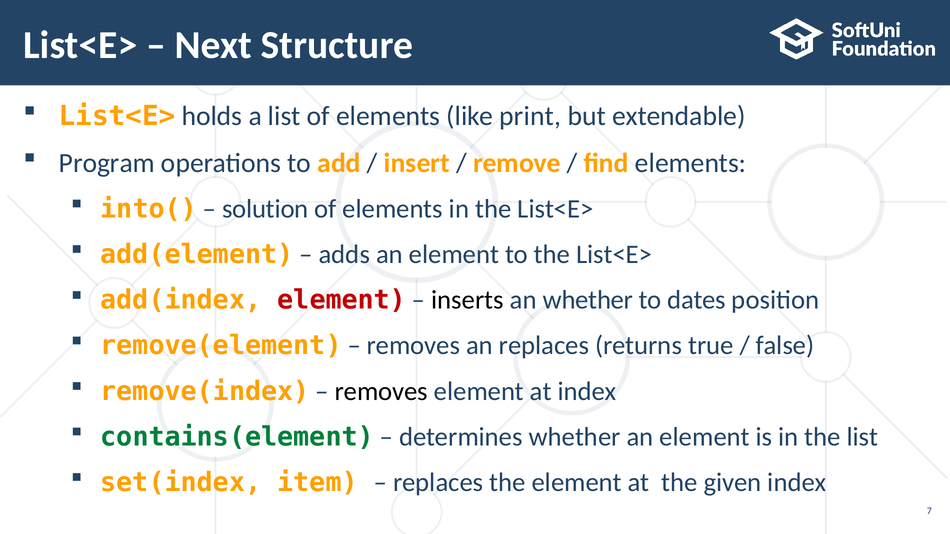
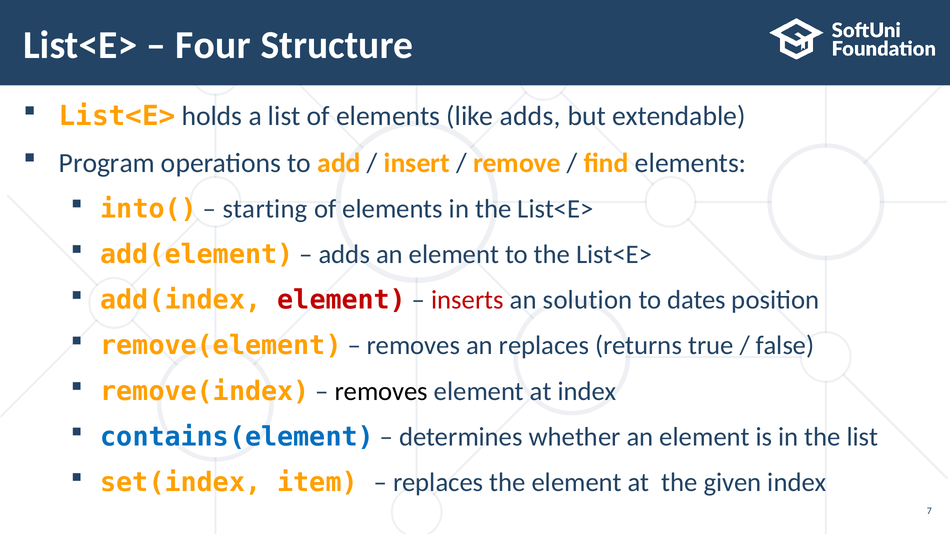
Next: Next -> Four
like print: print -> adds
solution: solution -> starting
inserts colour: black -> red
an whether: whether -> solution
contains(element colour: green -> blue
